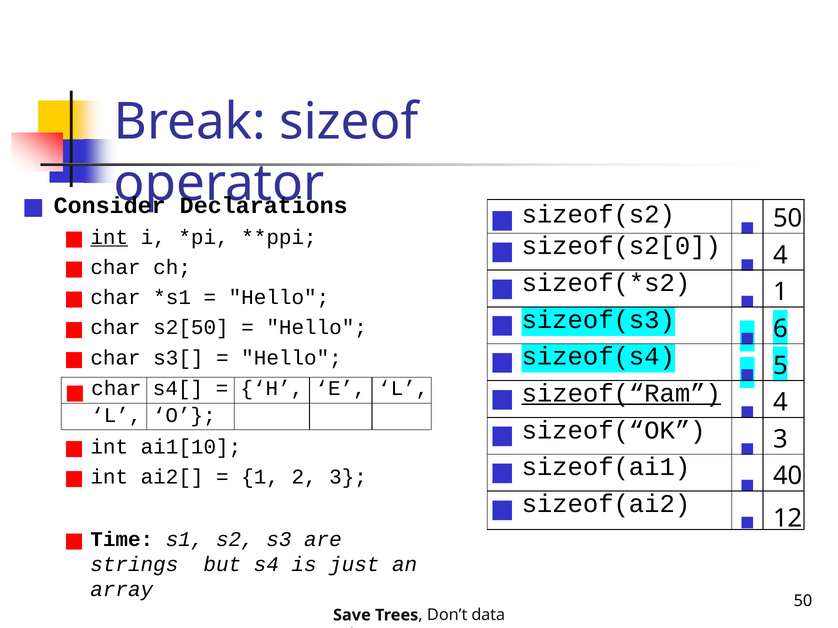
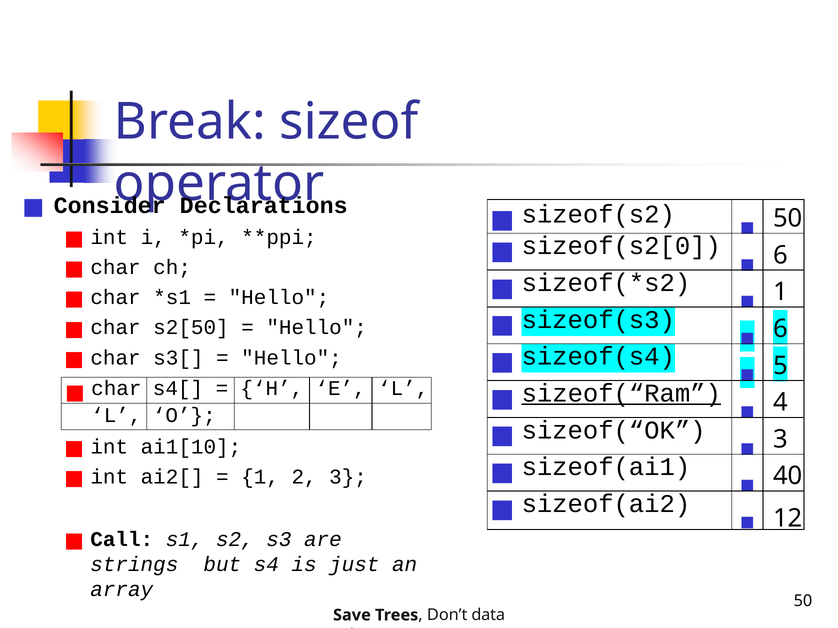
int at (109, 237) underline: present -> none
4 at (780, 255): 4 -> 6
Time: Time -> Call
